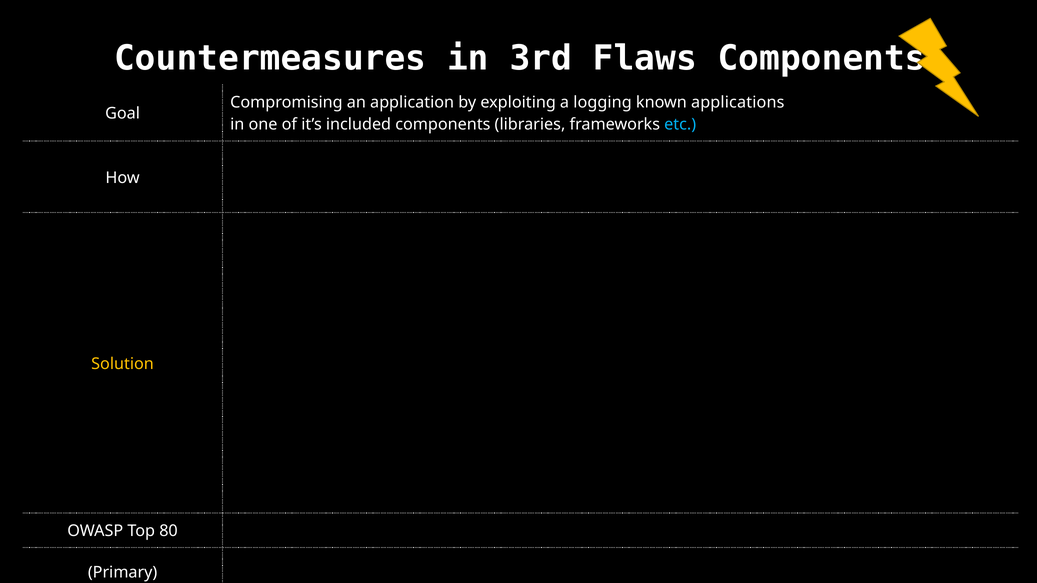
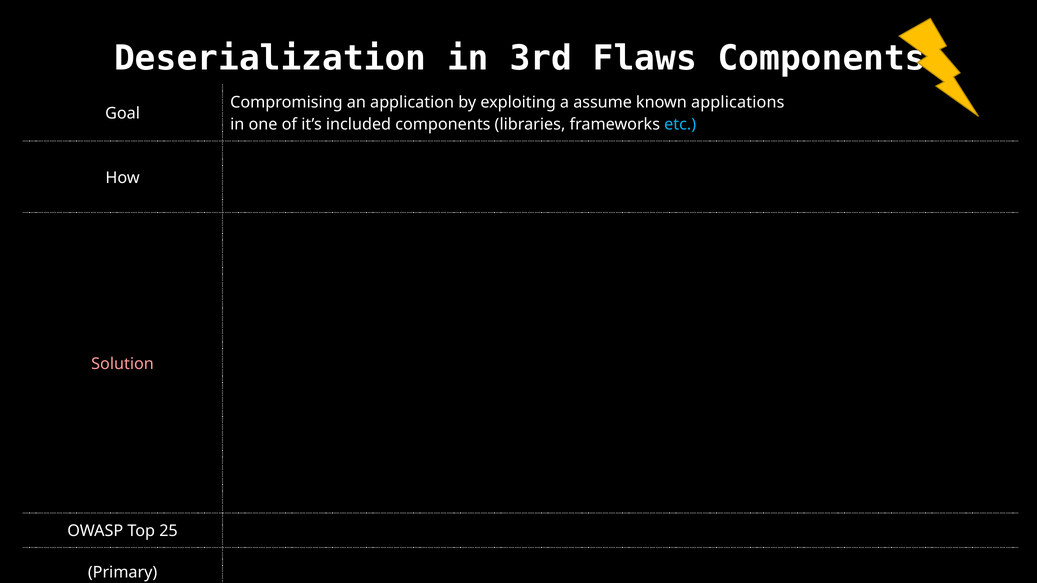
Countermeasures: Countermeasures -> Deserialization
logging: logging -> assume
Solution colour: yellow -> pink
80: 80 -> 25
